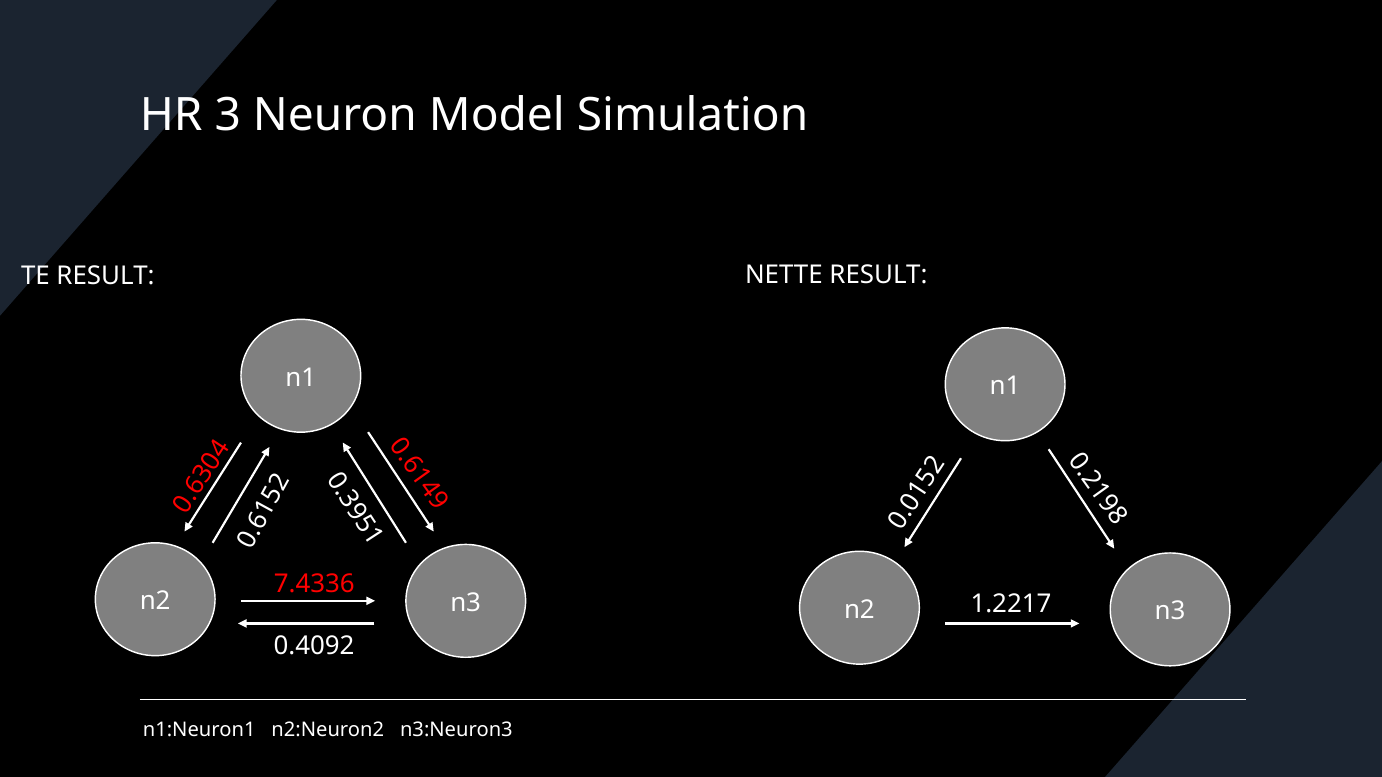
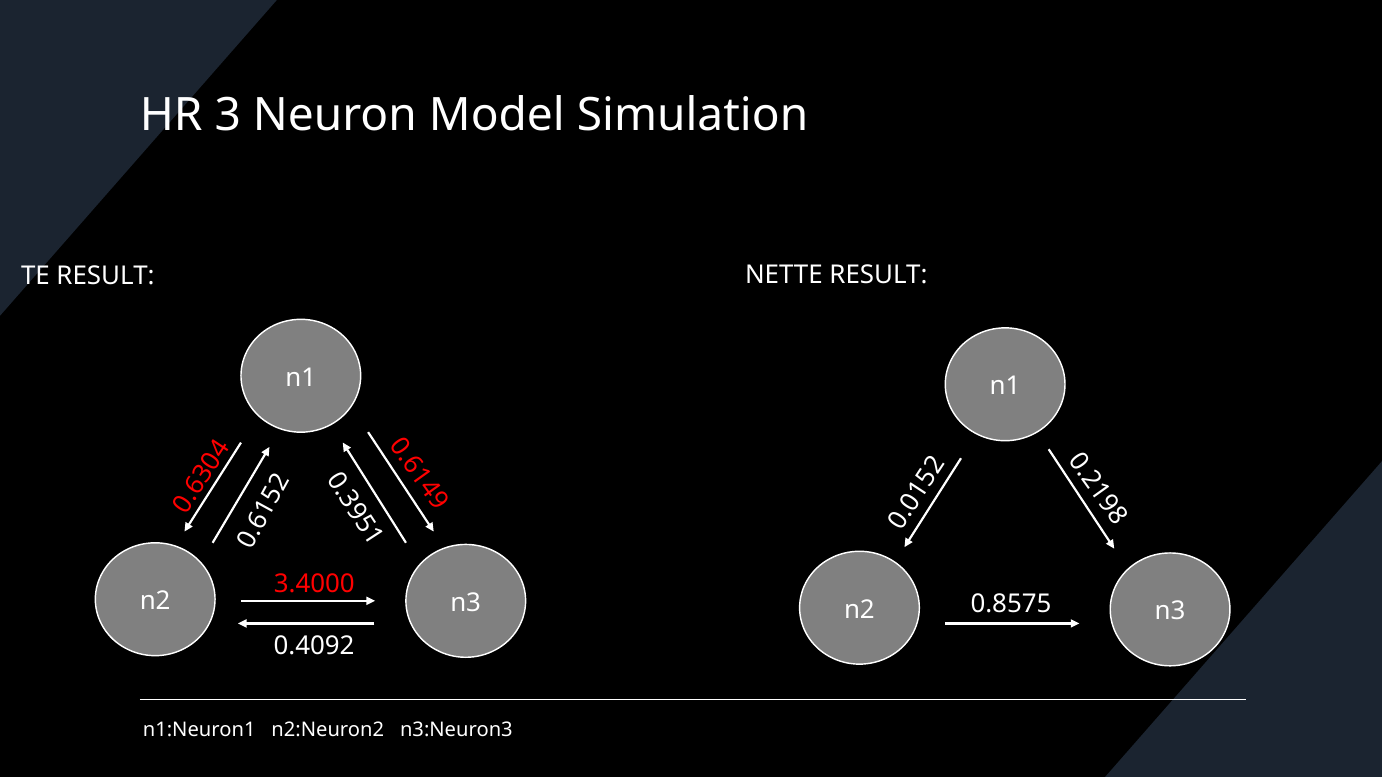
7.4336: 7.4336 -> 3.4000
1.2217: 1.2217 -> 0.8575
